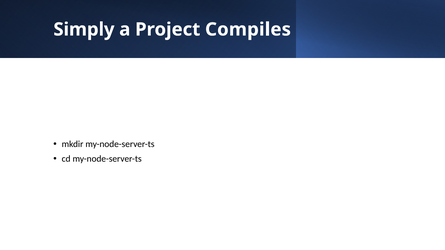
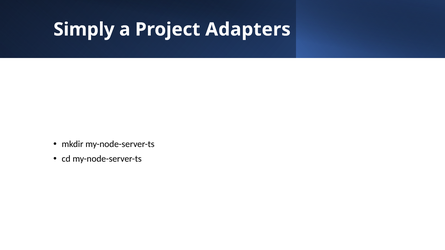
Compiles: Compiles -> Adapters
